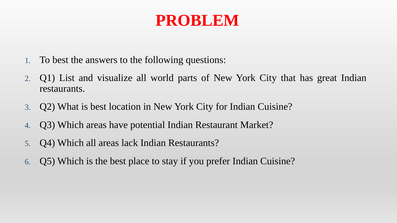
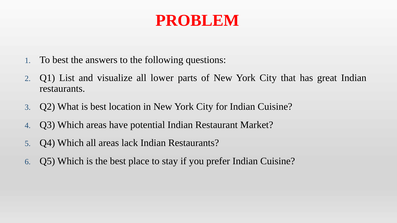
world: world -> lower
